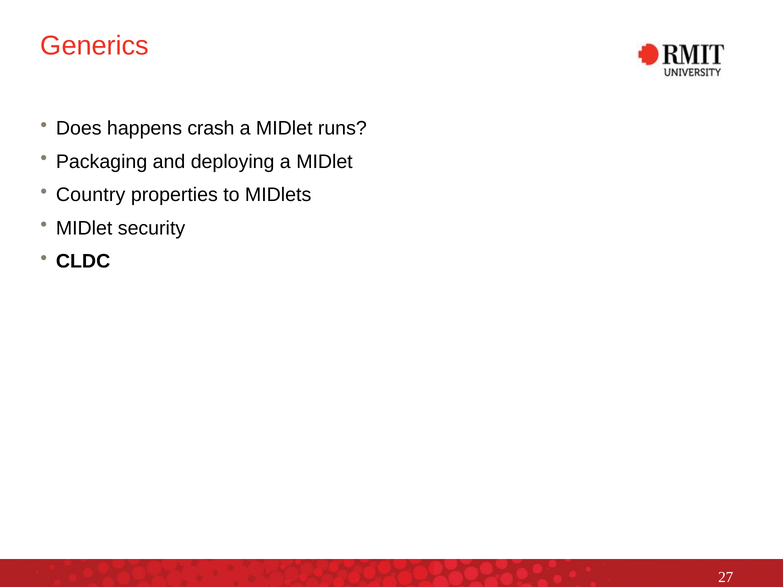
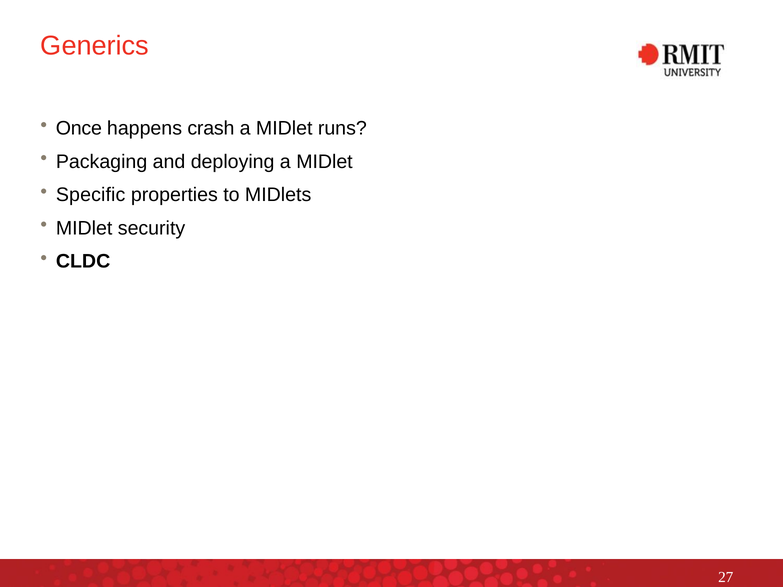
Does: Does -> Once
Country: Country -> Specific
